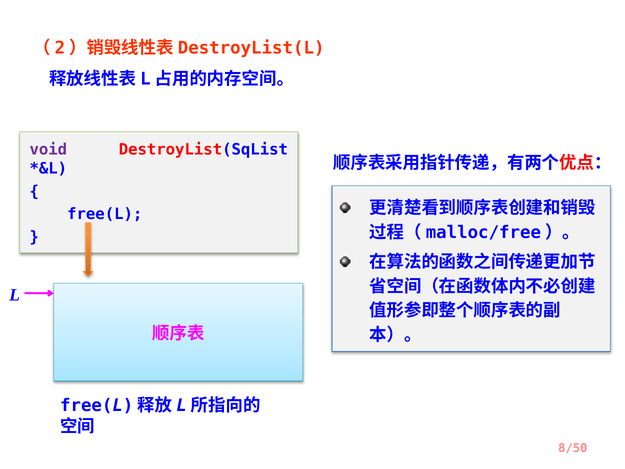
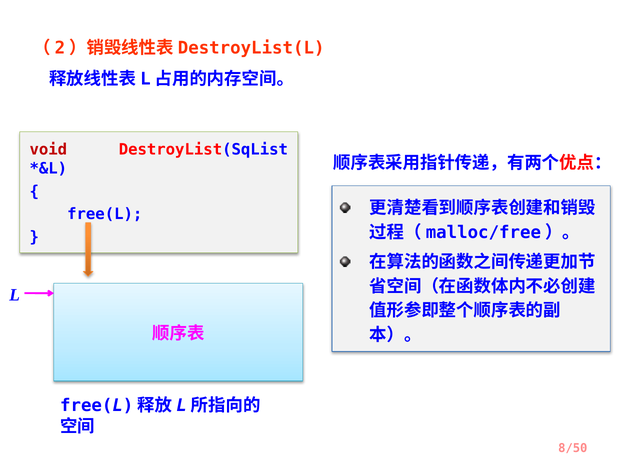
void colour: purple -> red
